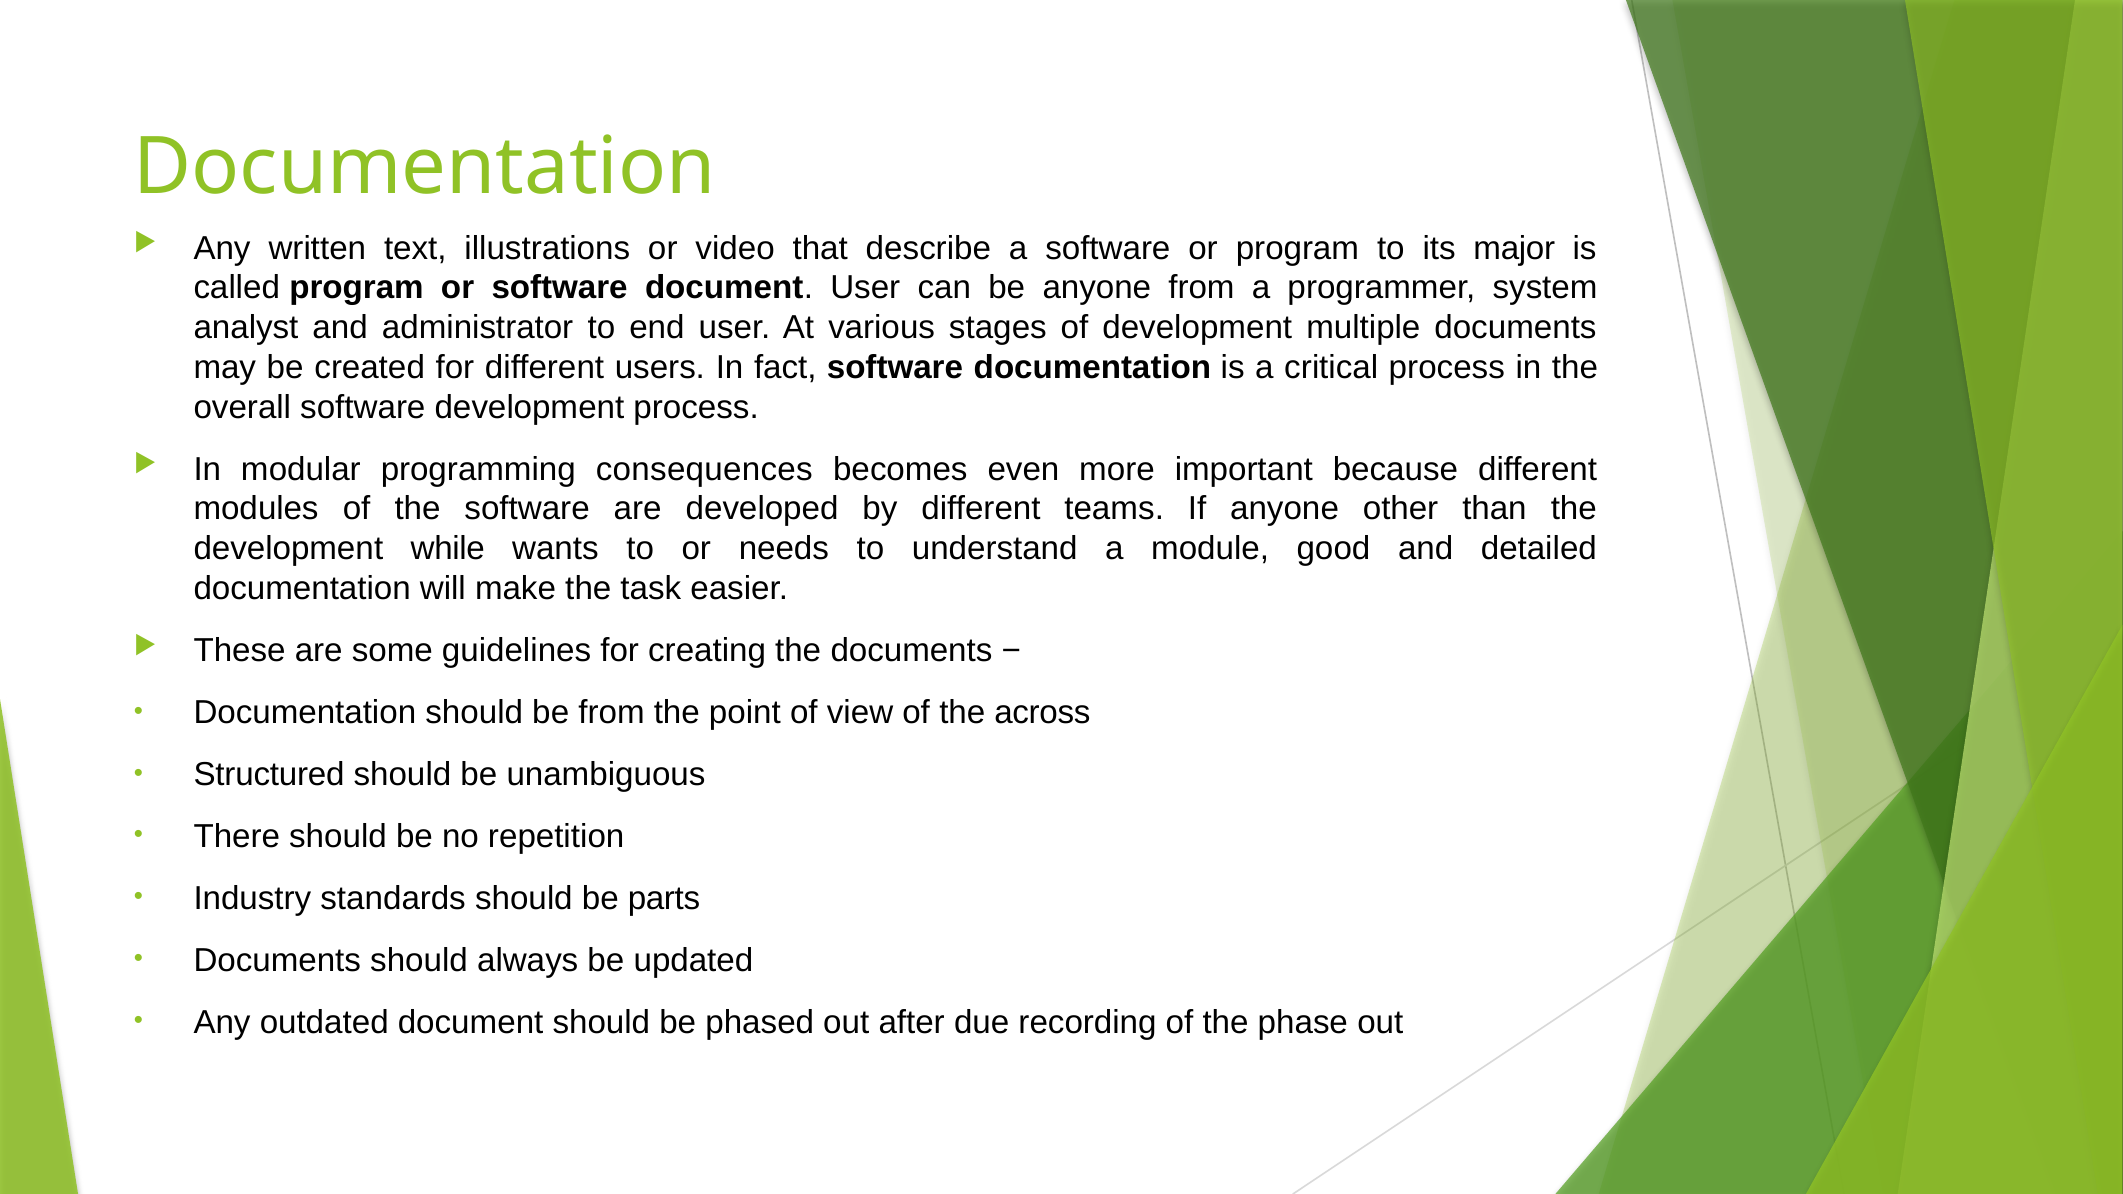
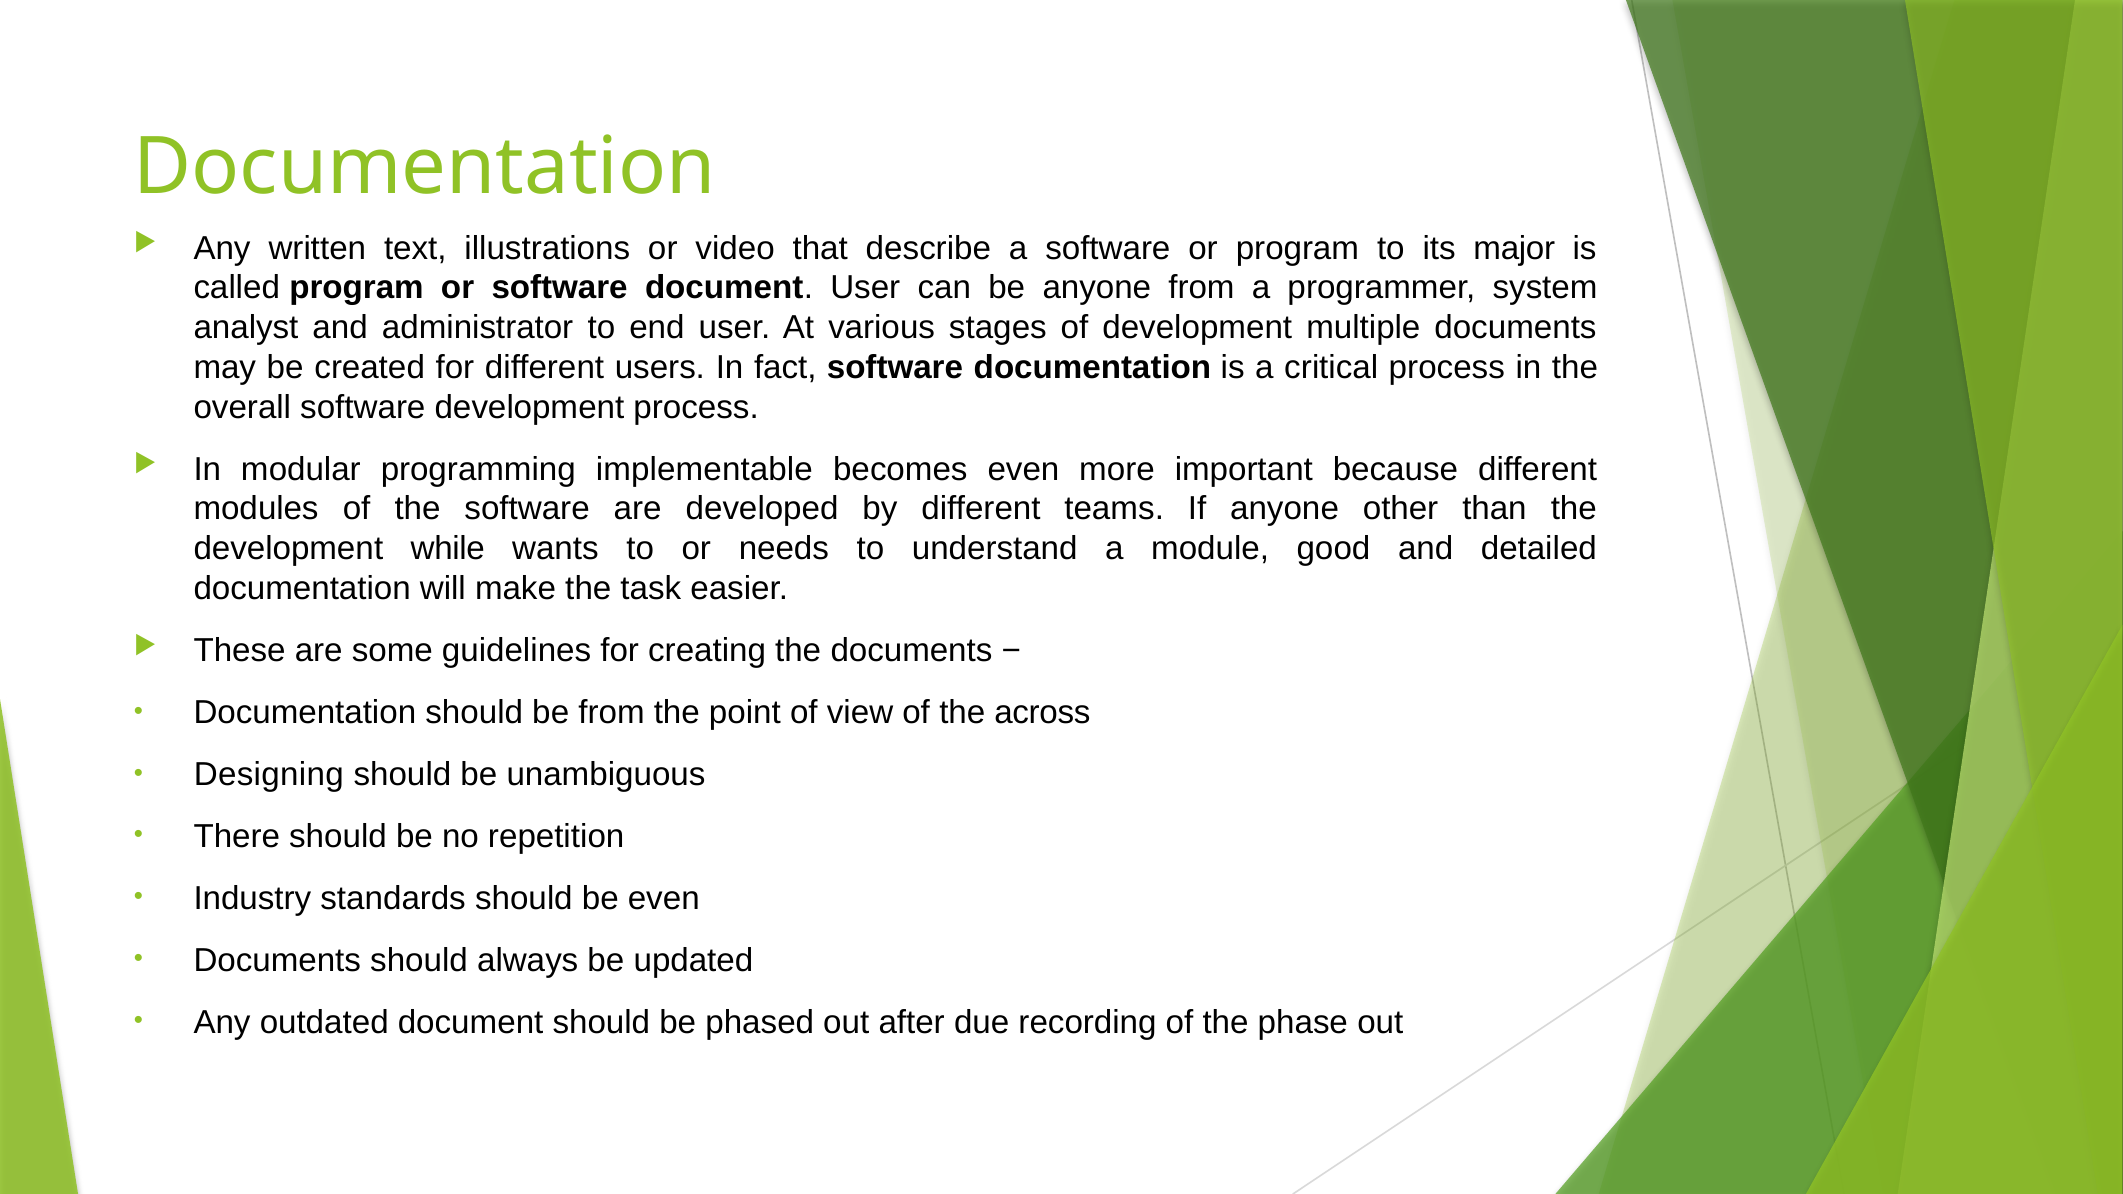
consequences: consequences -> implementable
Structured: Structured -> Designing
be parts: parts -> even
